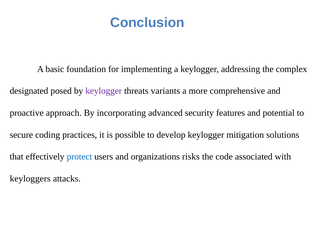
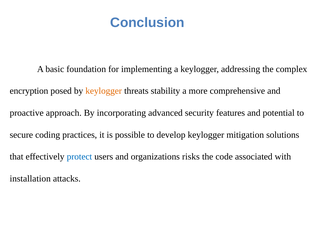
designated: designated -> encryption
keylogger at (104, 91) colour: purple -> orange
variants: variants -> stability
keyloggers: keyloggers -> installation
